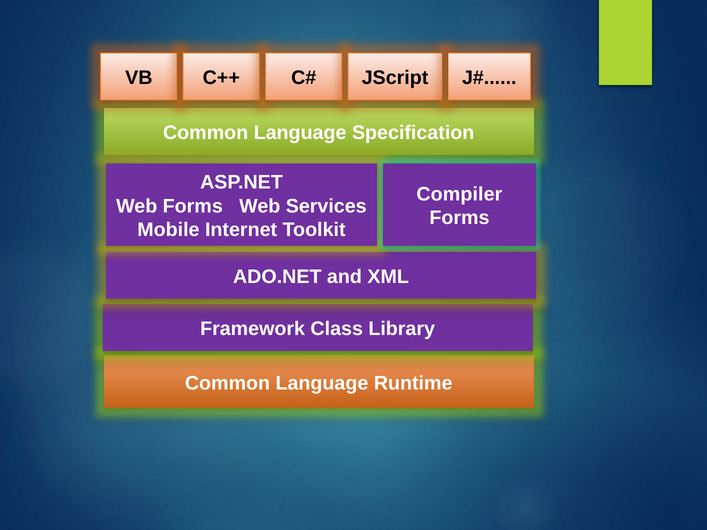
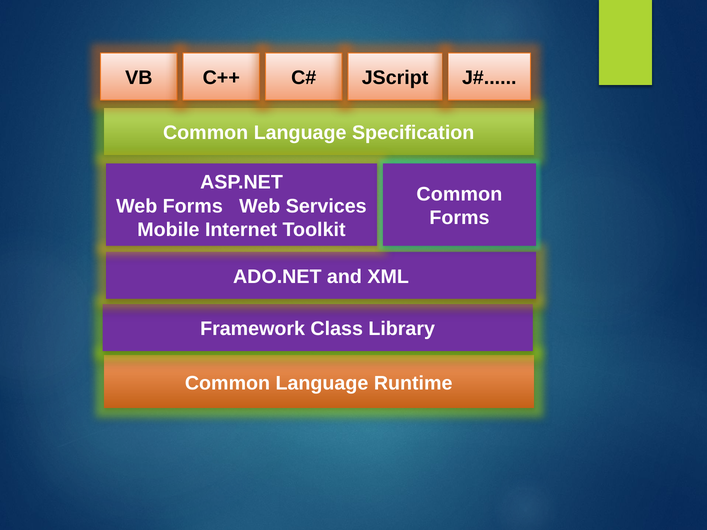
Compiler at (459, 194): Compiler -> Common
